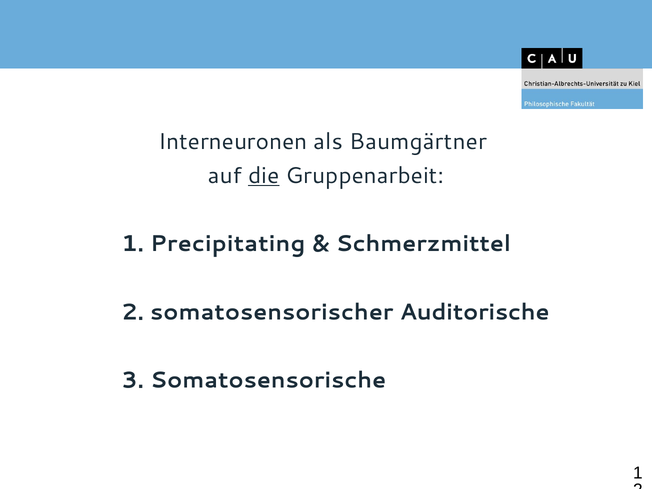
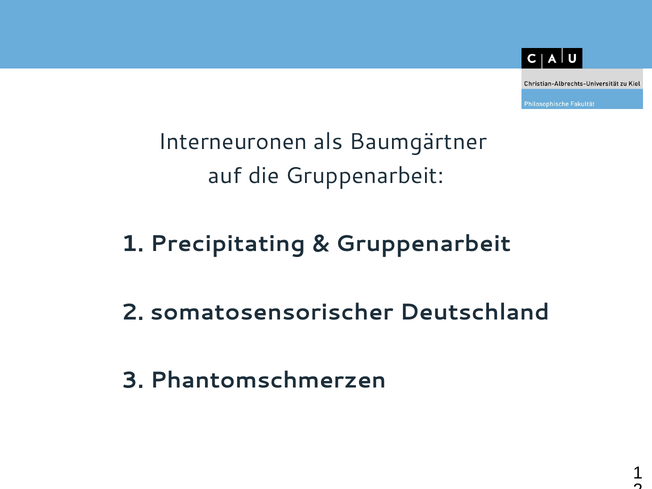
die underline: present -> none
Schmerzmittel at (423, 244): Schmerzmittel -> Gruppenarbeit
Auditorische: Auditorische -> Deutschland
Somatosensorische: Somatosensorische -> Phantomschmerzen
